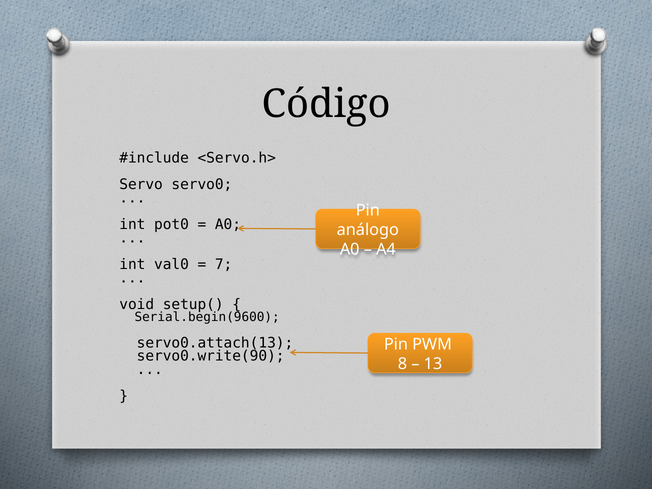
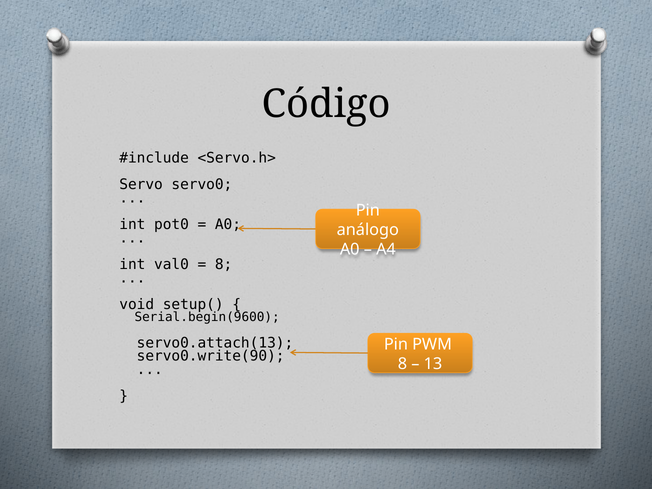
7 at (224, 265): 7 -> 8
